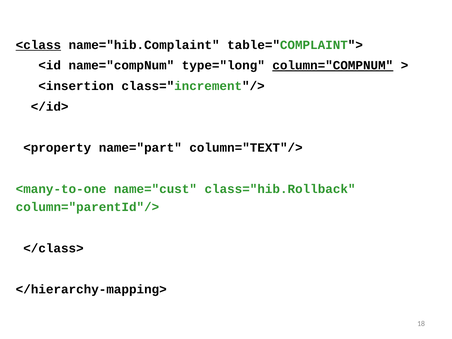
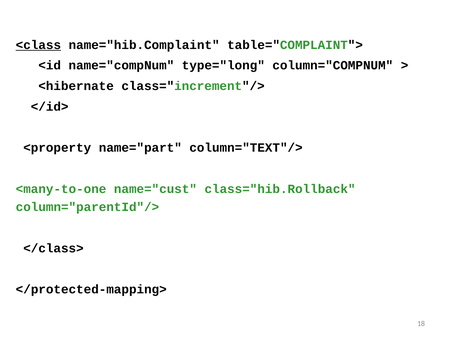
column="COMPNUM underline: present -> none
<insertion: <insertion -> <hibernate
</hierarchy-mapping>: </hierarchy-mapping> -> </protected-mapping>
